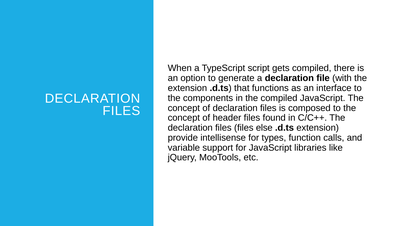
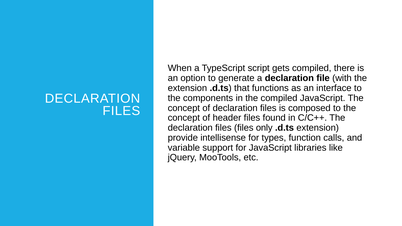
else: else -> only
